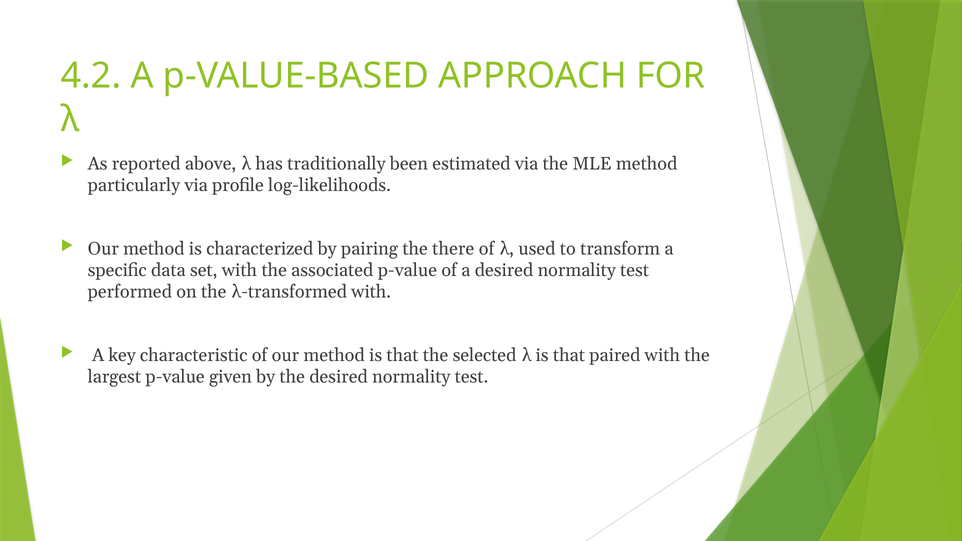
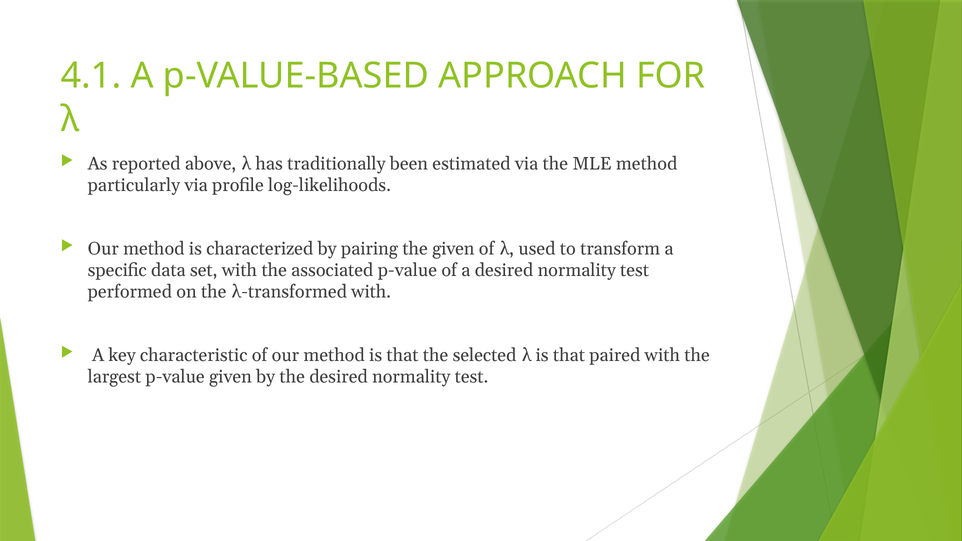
4.2: 4.2 -> 4.1
the there: there -> given
